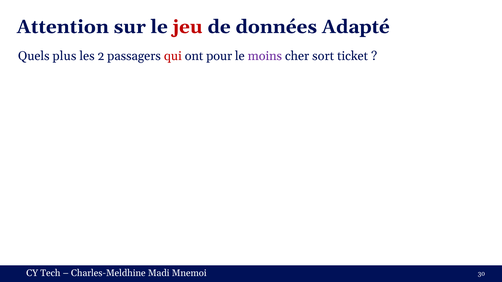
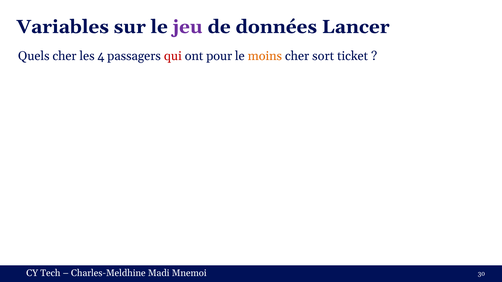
Attention: Attention -> Variables
jeu colour: red -> purple
Adapté: Adapté -> Lancer
Quels plus: plus -> cher
2: 2 -> 4
moins colour: purple -> orange
